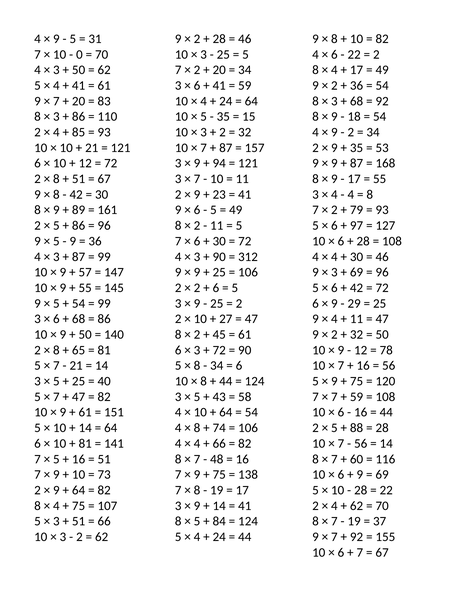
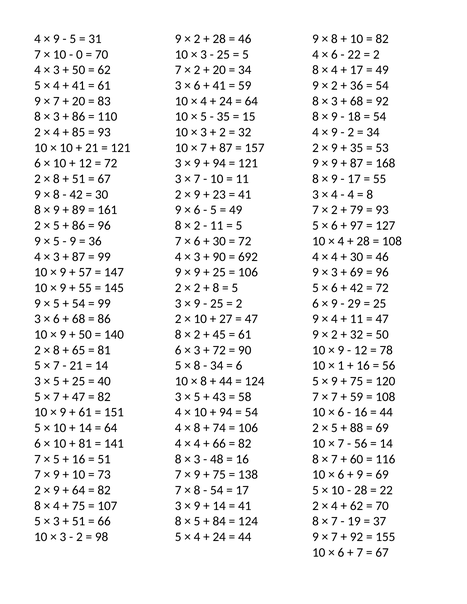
6 at (341, 241): 6 -> 4
312: 312 -> 692
6 at (216, 288): 6 -> 8
7 at (341, 366): 7 -> 1
64 at (226, 413): 64 -> 94
28 at (382, 428): 28 -> 69
7 at (197, 459): 7 -> 3
19 at (217, 490): 19 -> 54
62 at (102, 537): 62 -> 98
